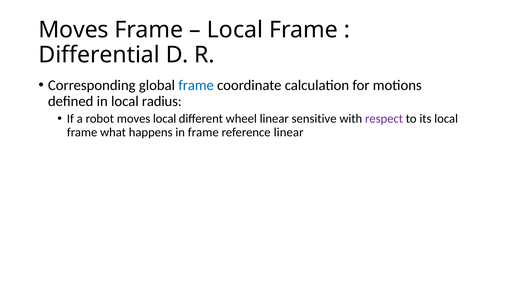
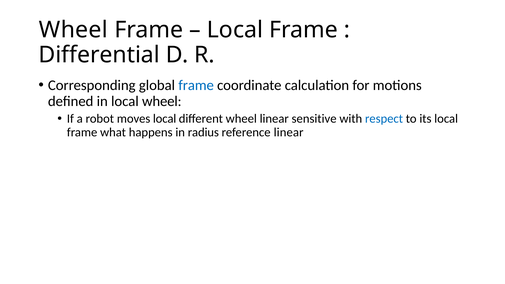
Moves at (74, 30): Moves -> Wheel
local radius: radius -> wheel
respect colour: purple -> blue
in frame: frame -> radius
